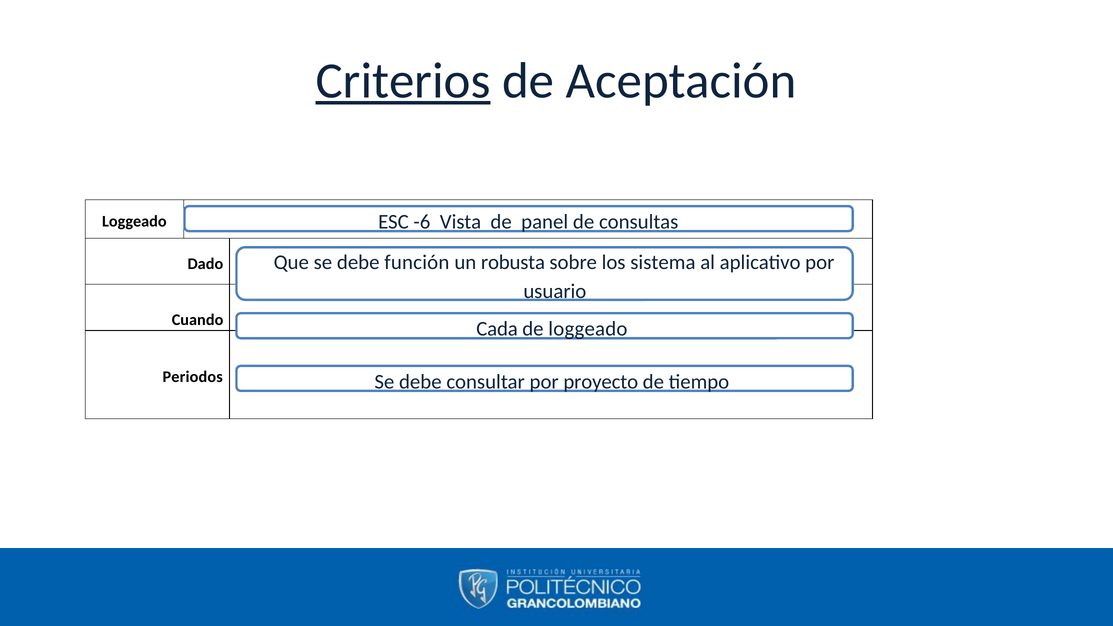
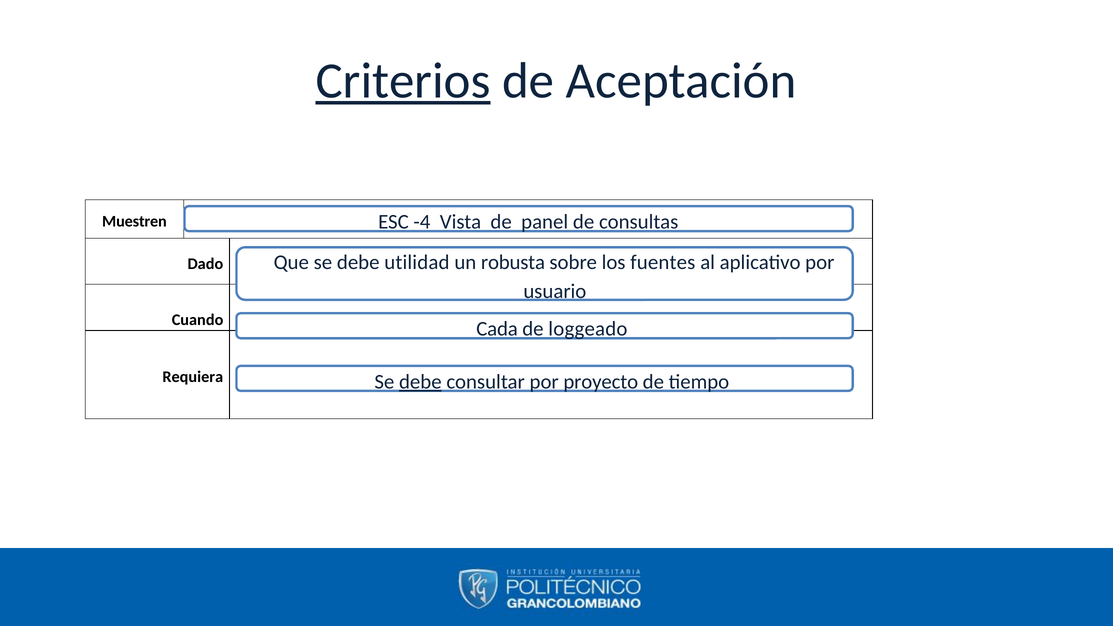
-6: -6 -> -4
Loggeado at (134, 222): Loggeado -> Muestren
función: función -> utilidad
sistema: sistema -> fuentes
Periodos: Periodos -> Requiera
debe at (420, 382) underline: none -> present
